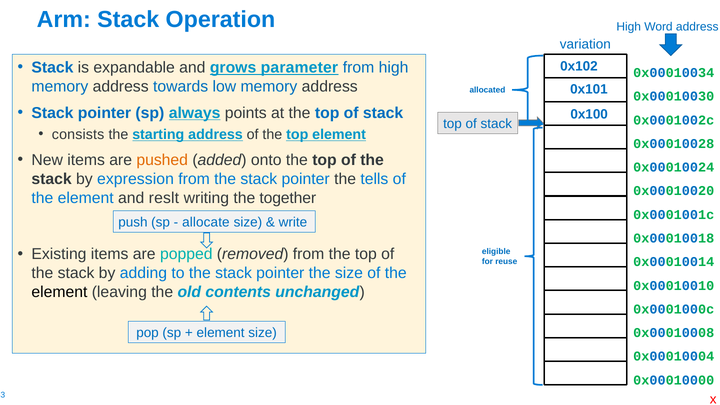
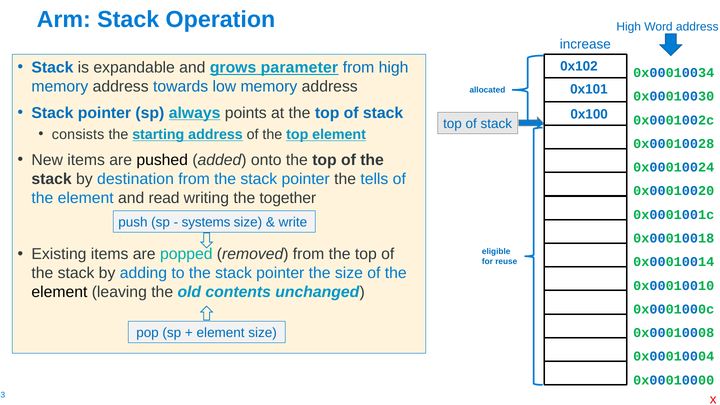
variation: variation -> increase
pushed colour: orange -> black
expression: expression -> destination
reslt: reslt -> read
allocate: allocate -> systems
